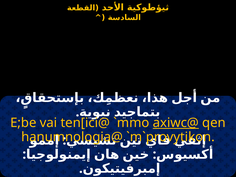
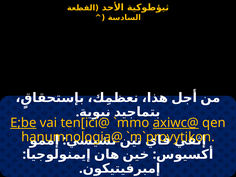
E;be underline: none -> present
